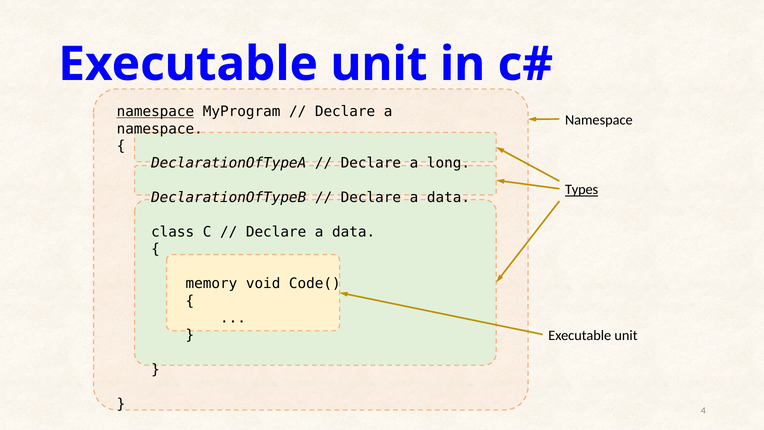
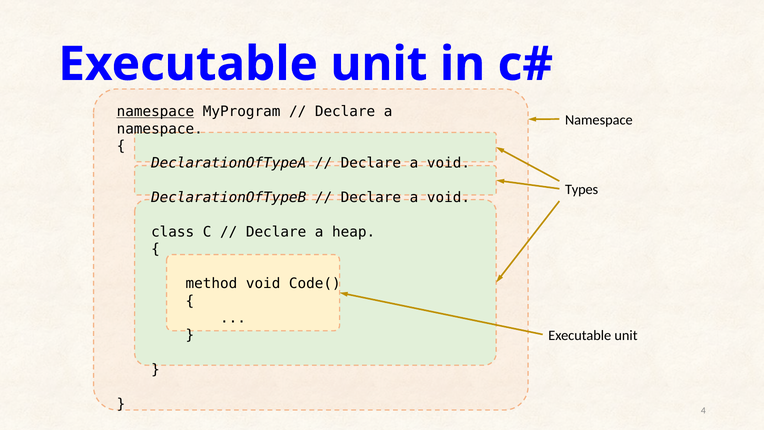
long at (448, 163): long -> void
Types underline: present -> none
data at (448, 198): data -> void
data at (354, 232): data -> heap
memory: memory -> method
